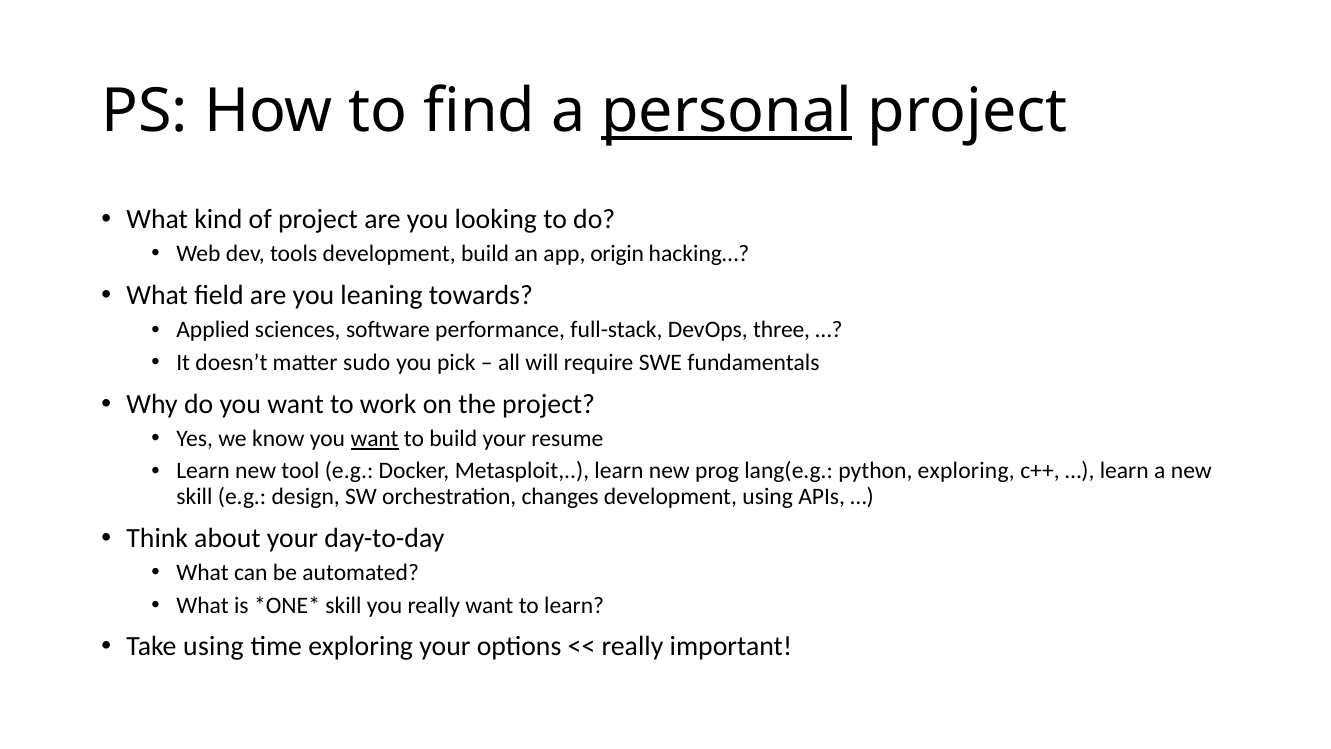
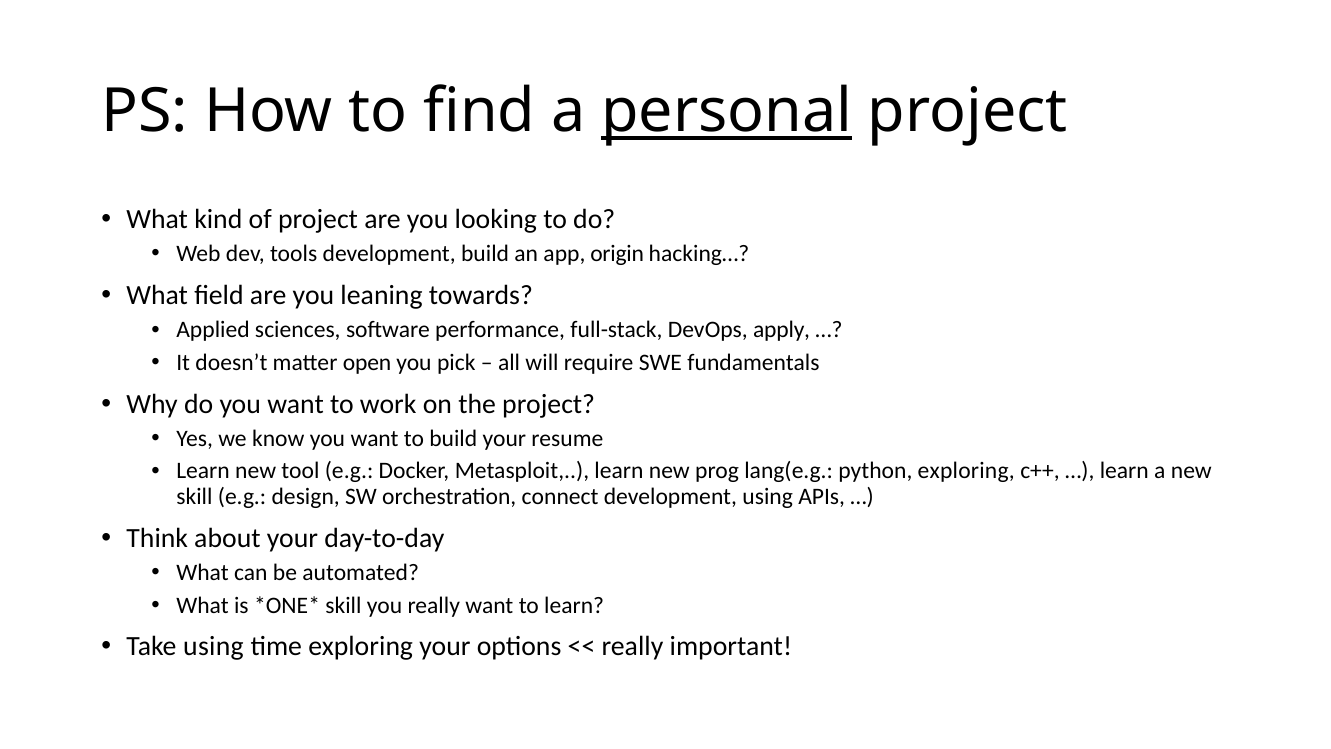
three: three -> apply
sudo: sudo -> open
want at (375, 439) underline: present -> none
changes: changes -> connect
